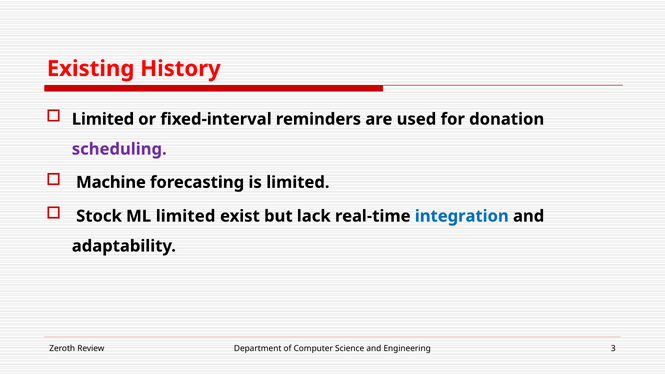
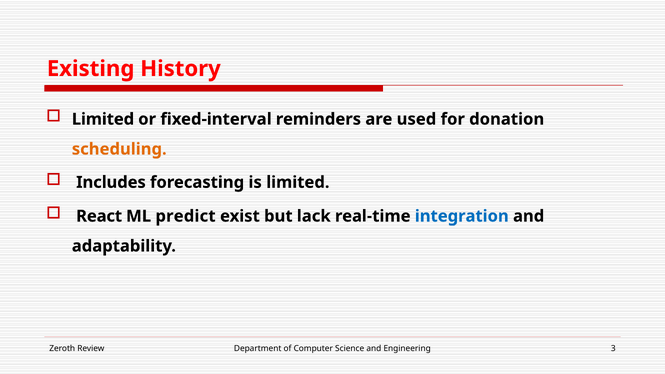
scheduling colour: purple -> orange
Machine: Machine -> Includes
Stock: Stock -> React
ML limited: limited -> predict
